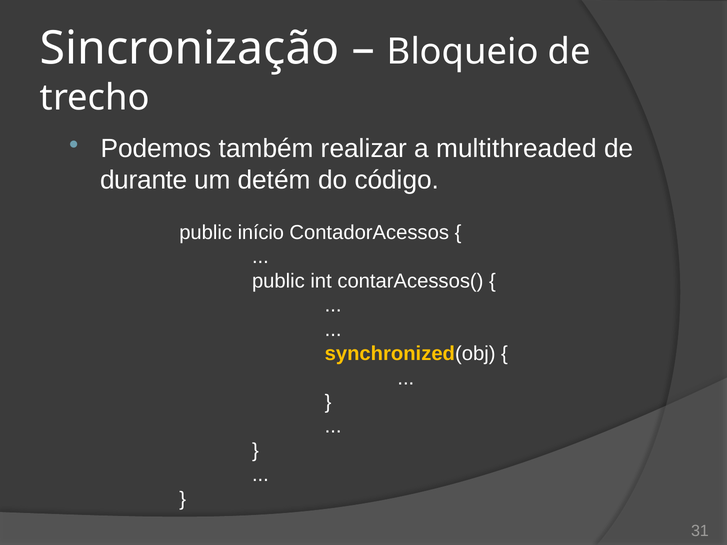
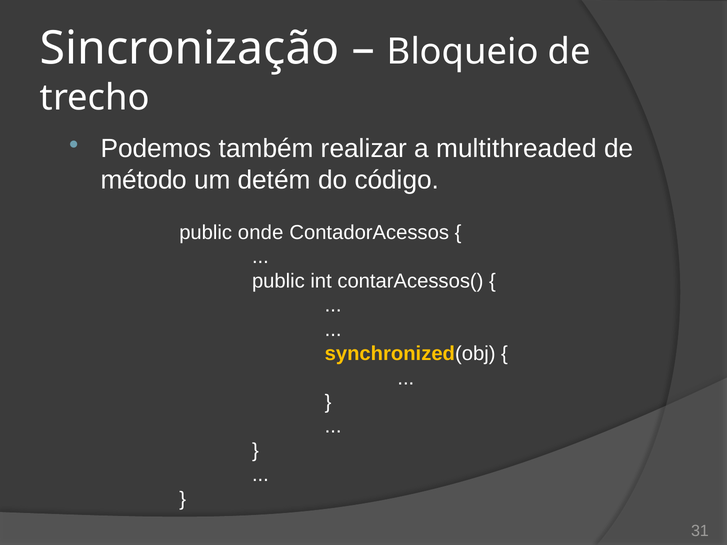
durante: durante -> método
início: início -> onde
